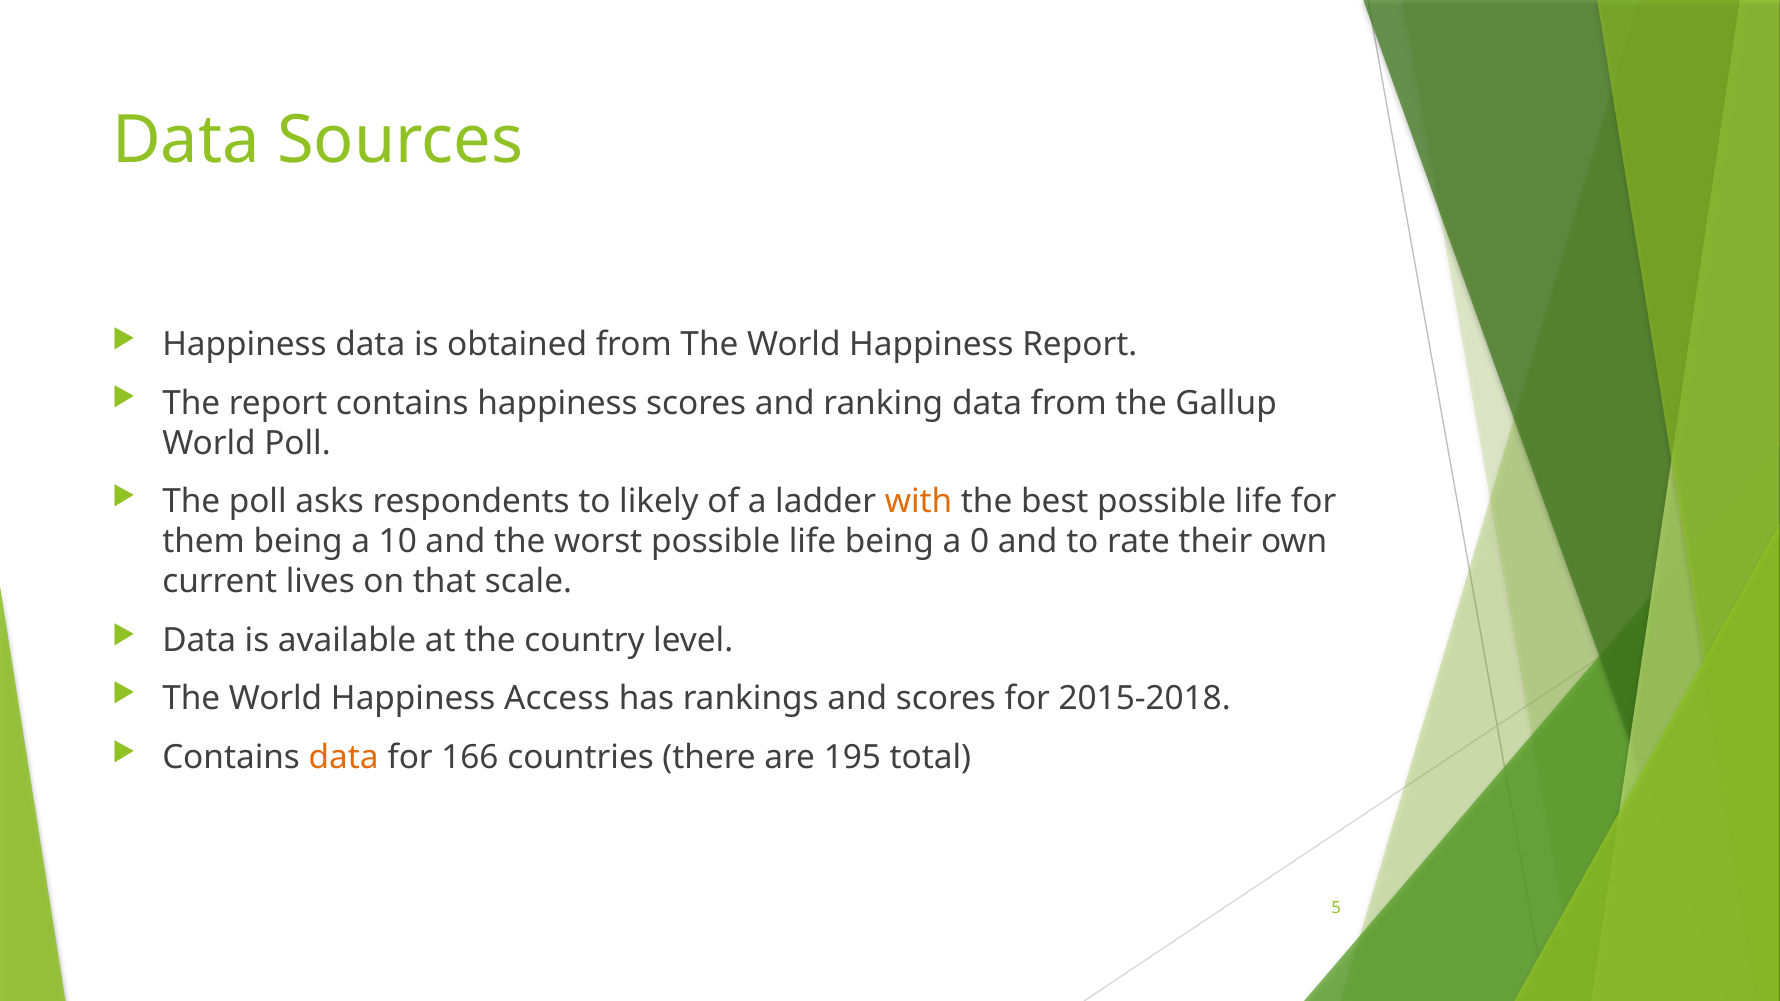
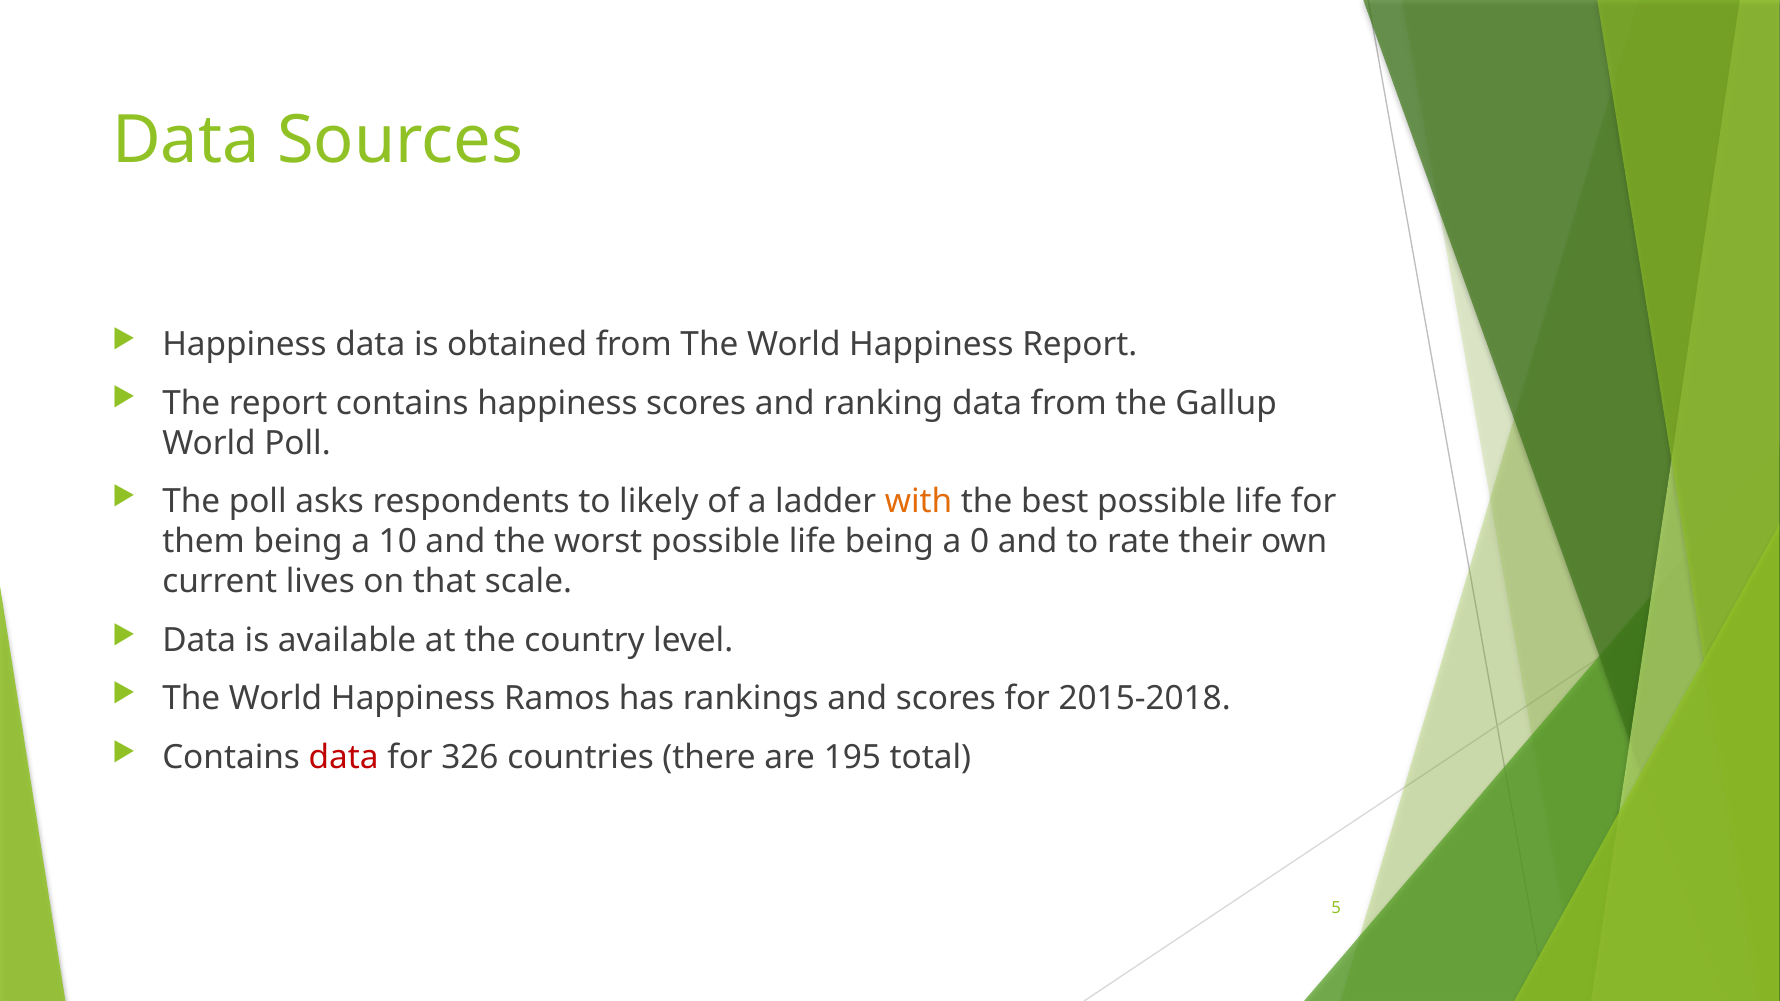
Access: Access -> Ramos
data at (344, 758) colour: orange -> red
166: 166 -> 326
